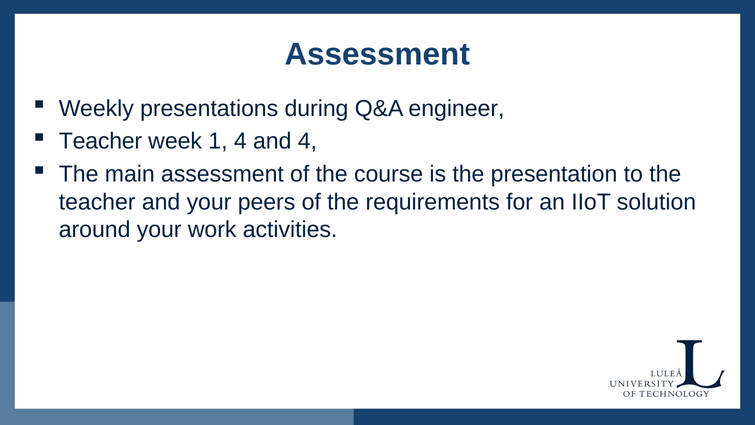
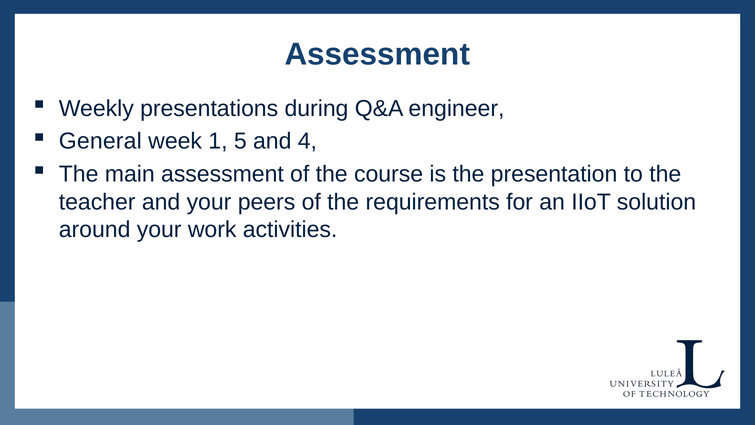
Teacher at (101, 141): Teacher -> General
1 4: 4 -> 5
